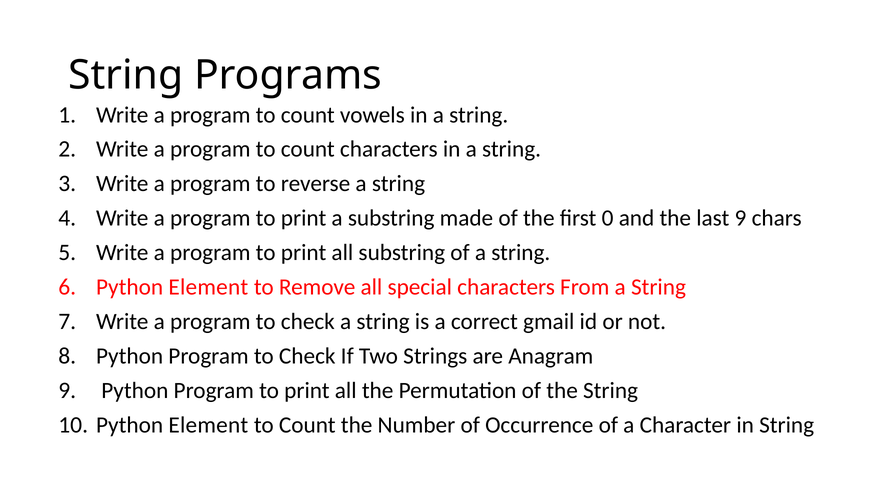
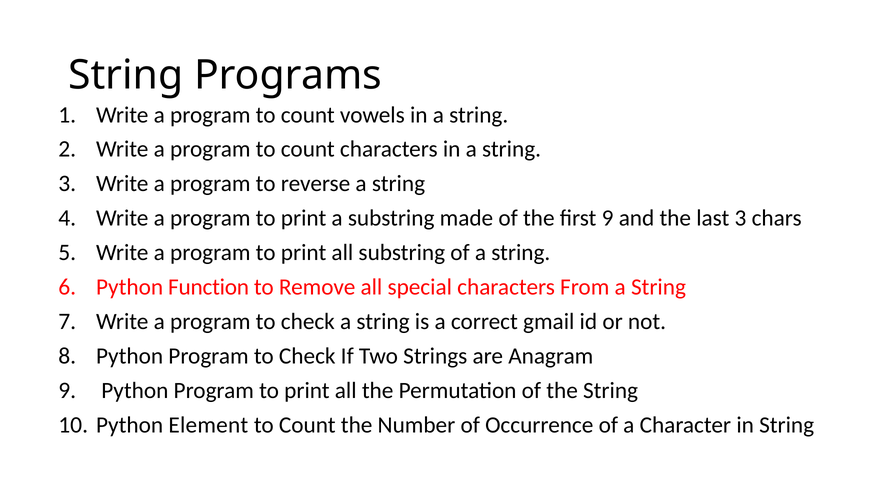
first 0: 0 -> 9
last 9: 9 -> 3
Element at (208, 287): Element -> Function
